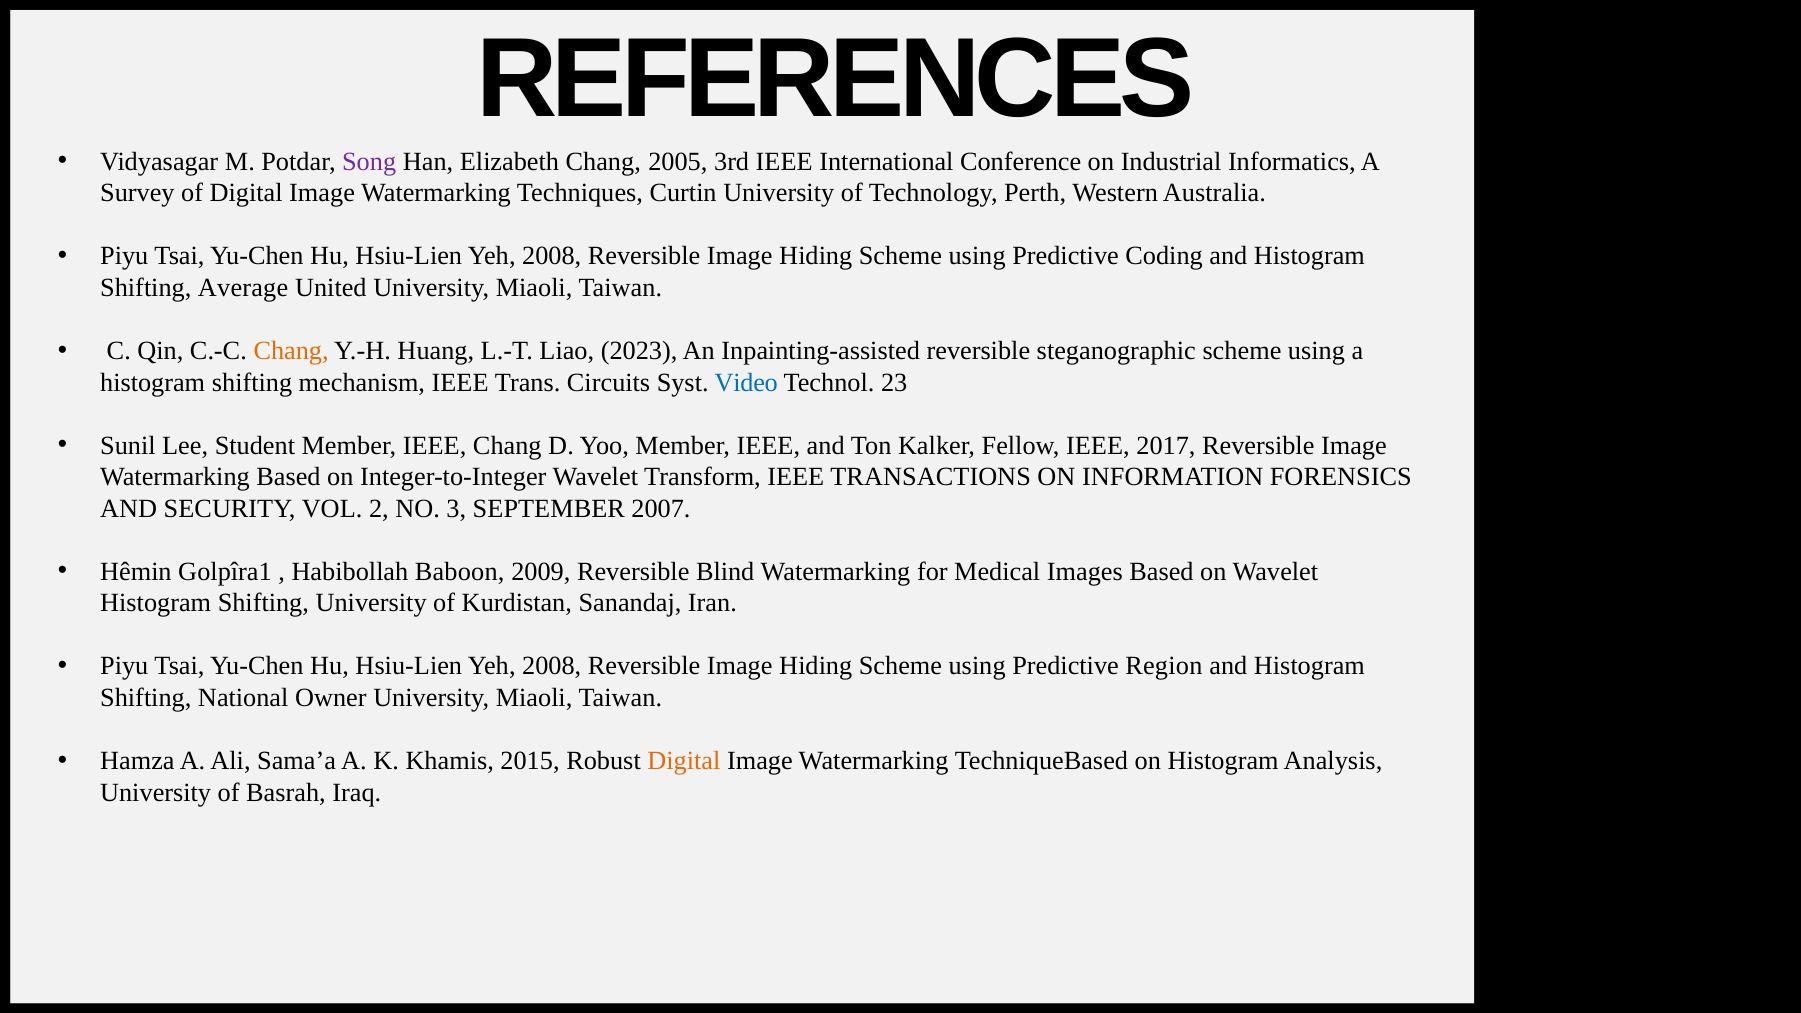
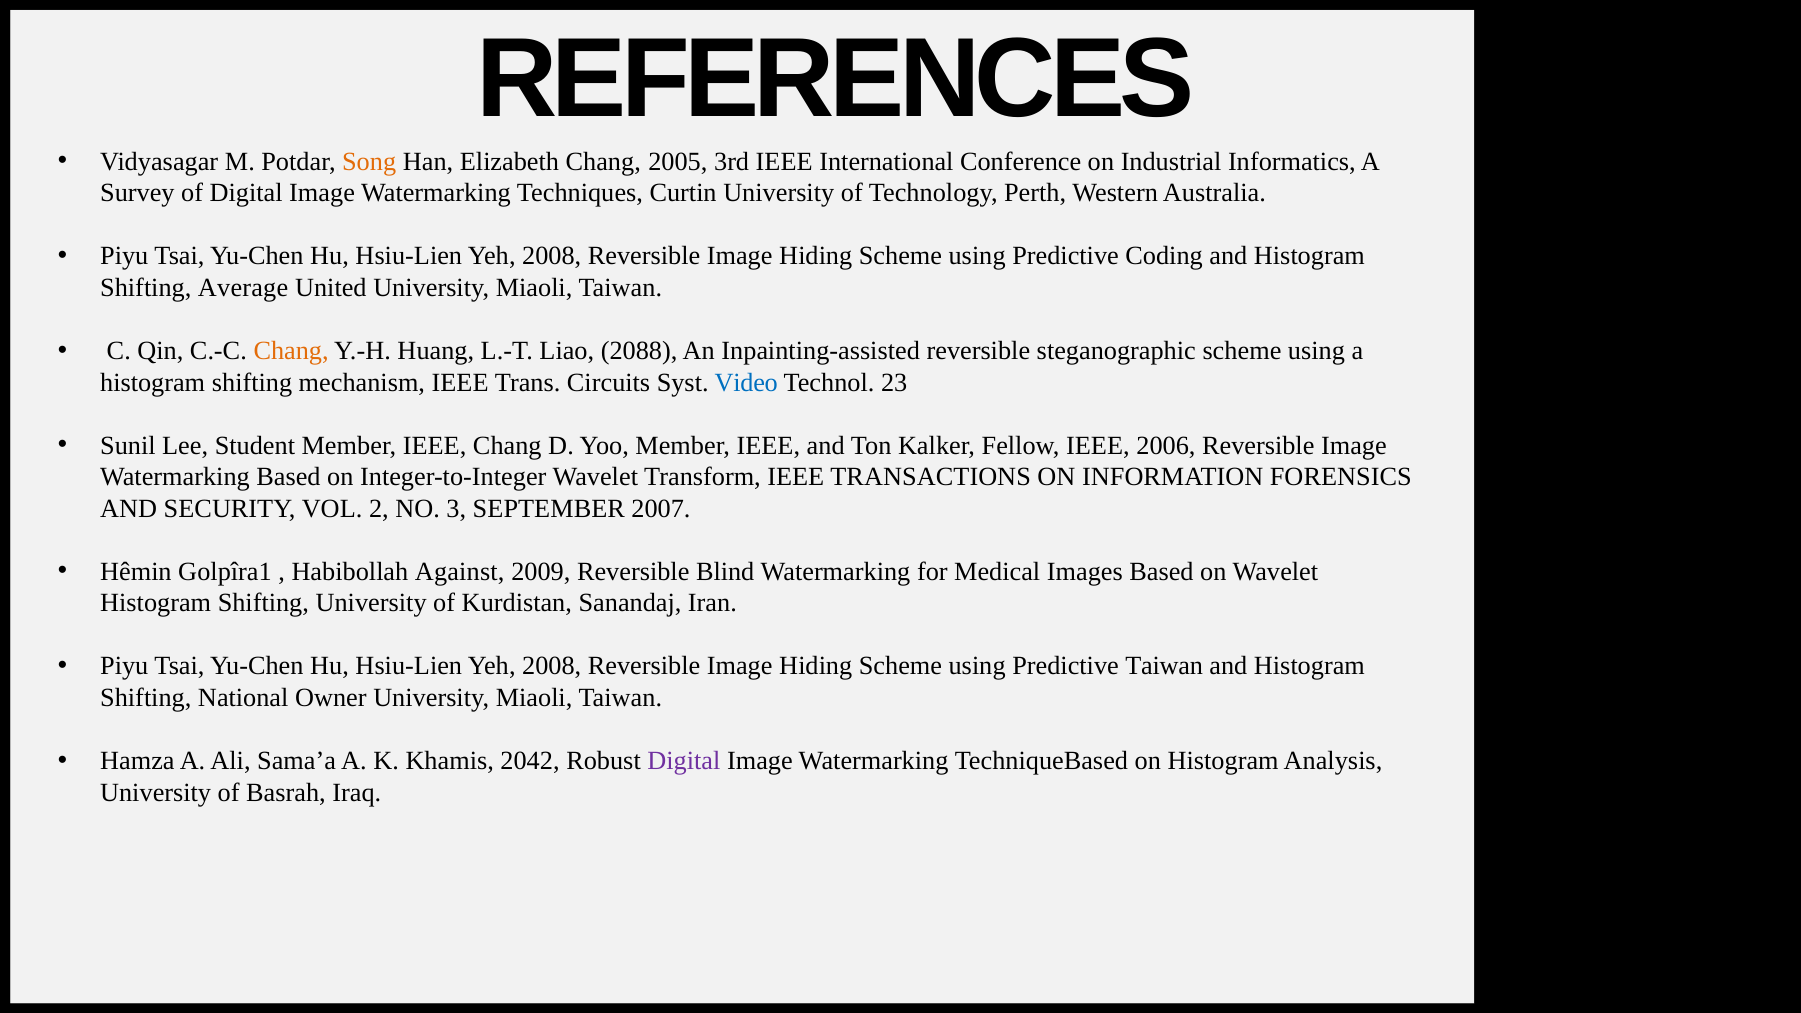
Song colour: purple -> orange
2023: 2023 -> 2088
2017: 2017 -> 2006
Baboon: Baboon -> Against
Predictive Region: Region -> Taiwan
2015: 2015 -> 2042
Digital at (684, 761) colour: orange -> purple
